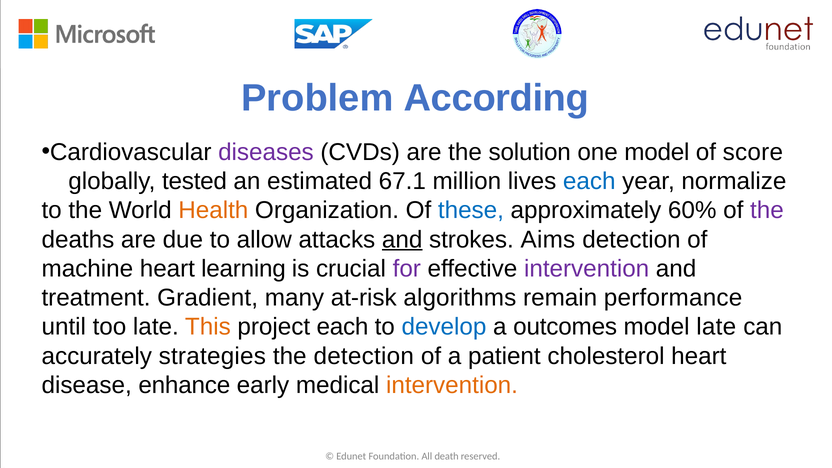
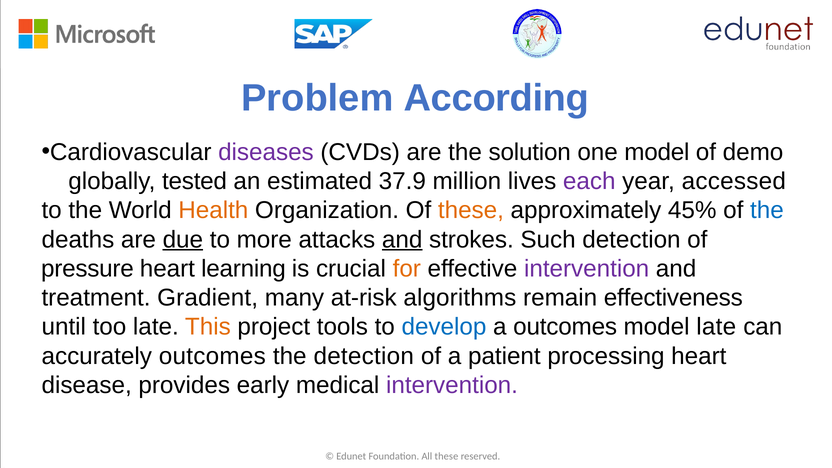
score: score -> demo
67.1: 67.1 -> 37.9
each at (589, 181) colour: blue -> purple
normalize: normalize -> accessed
these at (471, 210) colour: blue -> orange
60%: 60% -> 45%
the at (767, 210) colour: purple -> blue
due underline: none -> present
allow: allow -> more
Aims: Aims -> Such
machine: machine -> pressure
for colour: purple -> orange
performance: performance -> effectiveness
project each: each -> tools
accurately strategies: strategies -> outcomes
cholesterol: cholesterol -> processing
enhance: enhance -> provides
intervention at (452, 385) colour: orange -> purple
All death: death -> these
